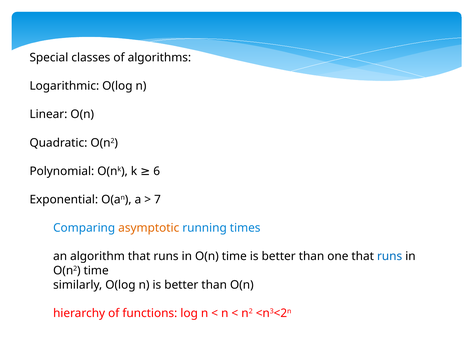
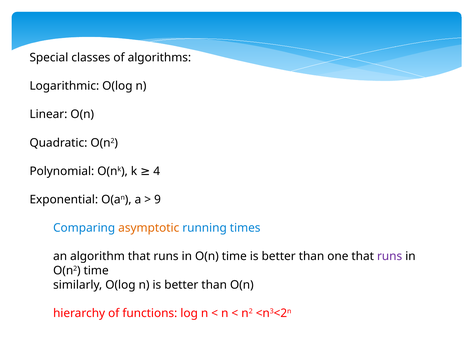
6: 6 -> 4
7: 7 -> 9
runs at (390, 256) colour: blue -> purple
